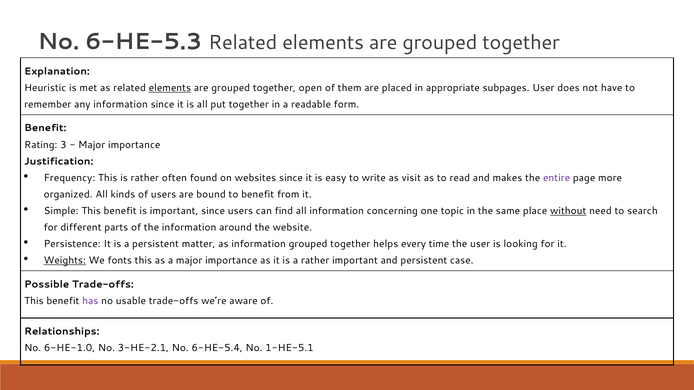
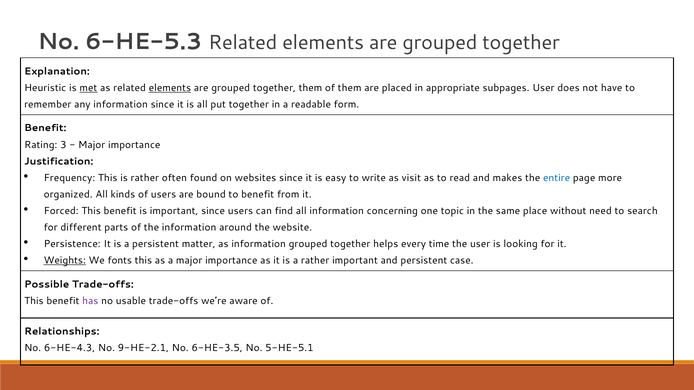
met underline: none -> present
together open: open -> them
entire colour: purple -> blue
Simple: Simple -> Forced
without underline: present -> none
6-HE-1.0: 6-HE-1.0 -> 6-HE-4.3
3-HE-2.1: 3-HE-2.1 -> 9-HE-2.1
6-HE-5.4: 6-HE-5.4 -> 6-HE-3.5
1-HE-5.1: 1-HE-5.1 -> 5-HE-5.1
